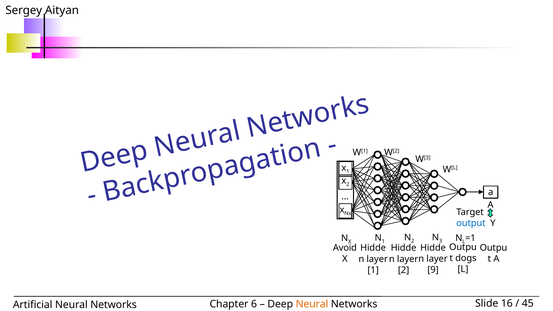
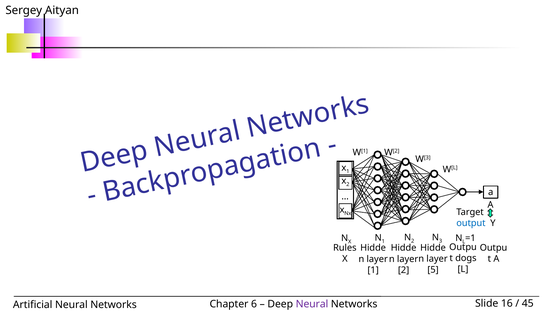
Avoid: Avoid -> Rules
9: 9 -> 5
Neural at (312, 304) colour: orange -> purple
